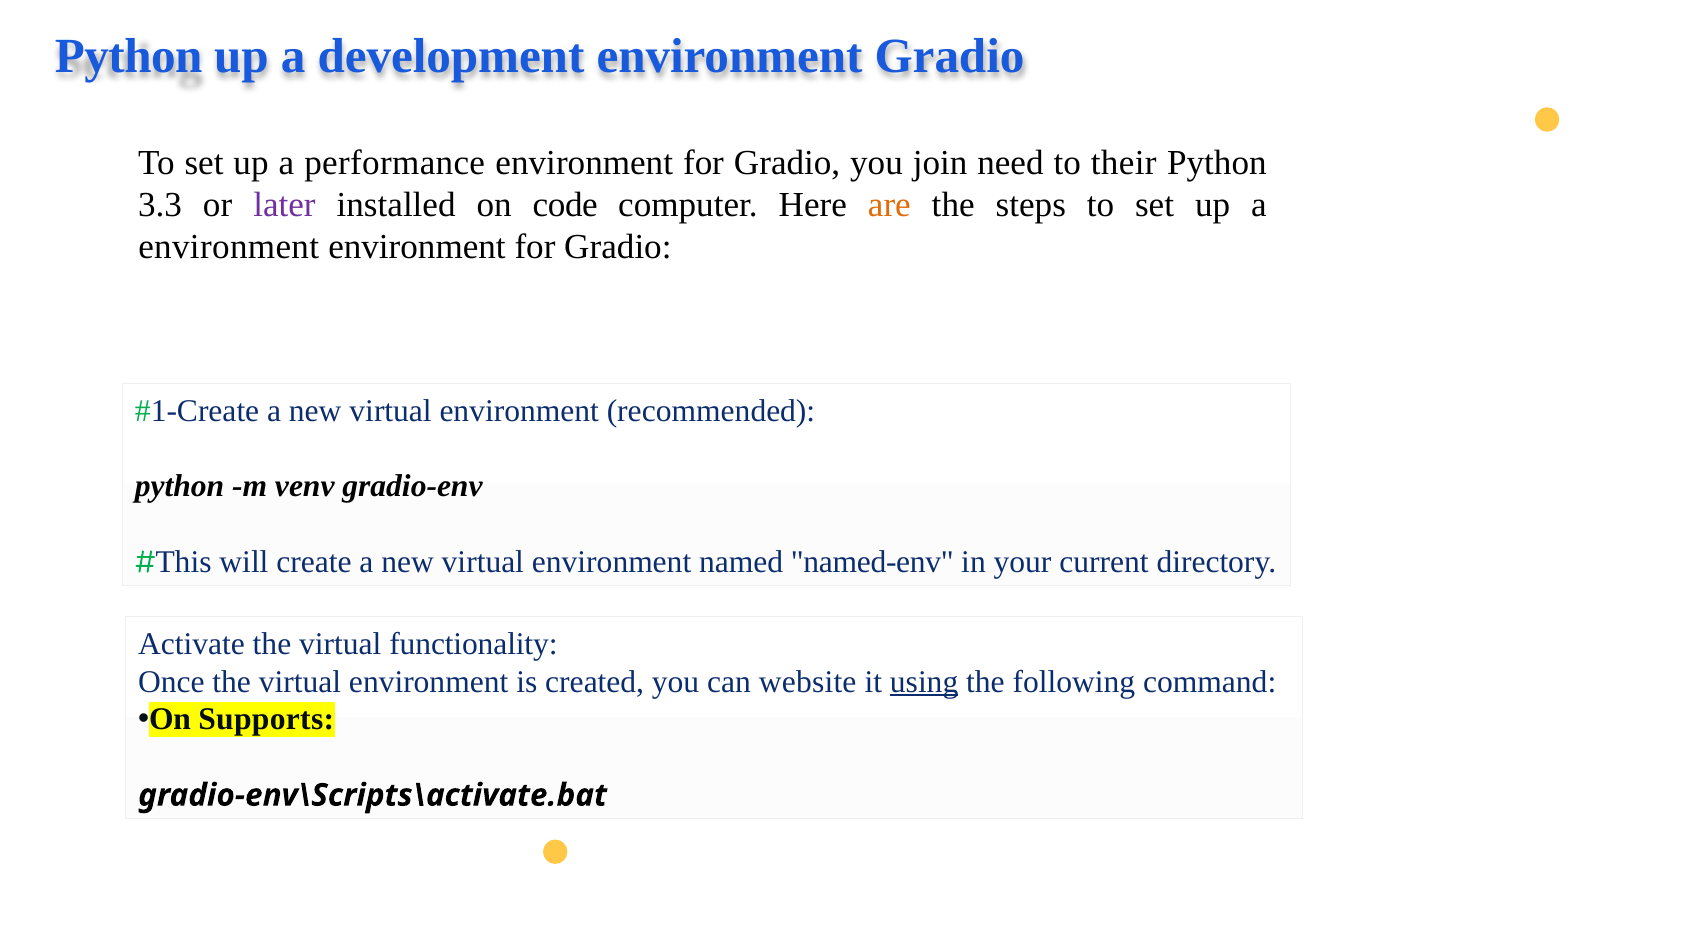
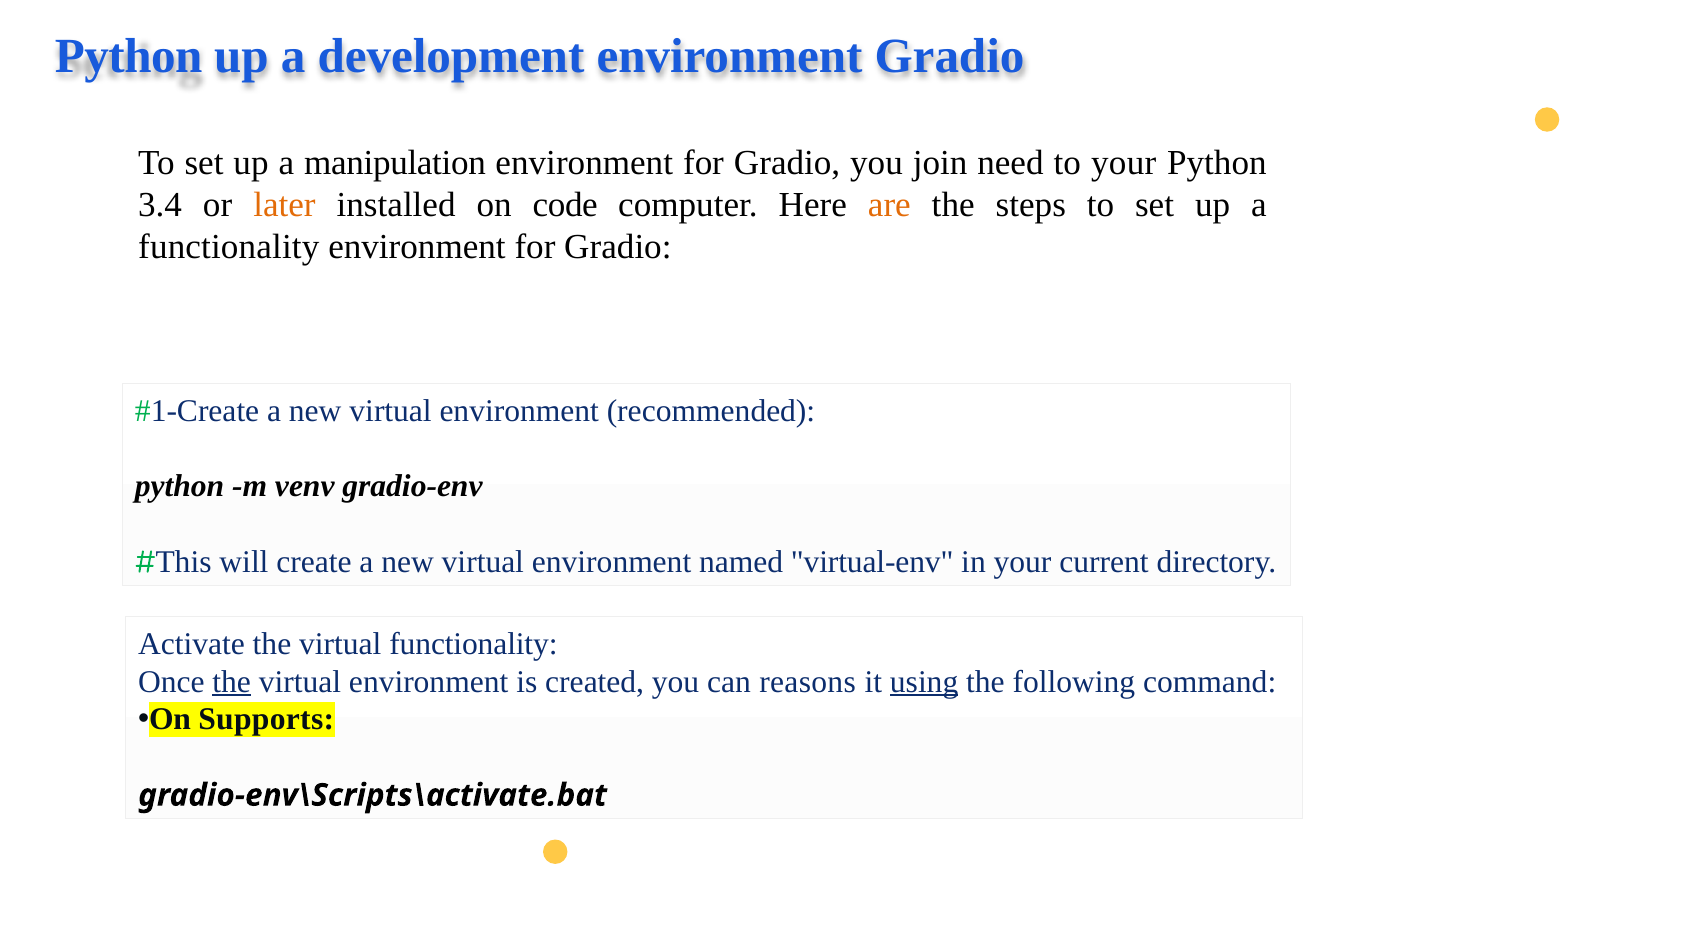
performance: performance -> manipulation
to their: their -> your
3.3: 3.3 -> 3.4
later colour: purple -> orange
environment at (229, 247): environment -> functionality
named-env: named-env -> virtual-env
the at (232, 682) underline: none -> present
website: website -> reasons
